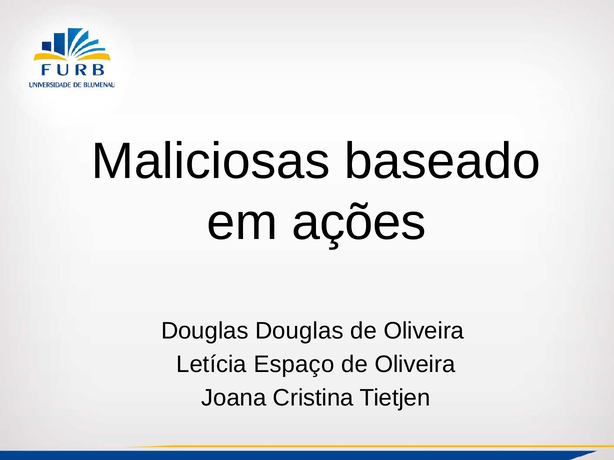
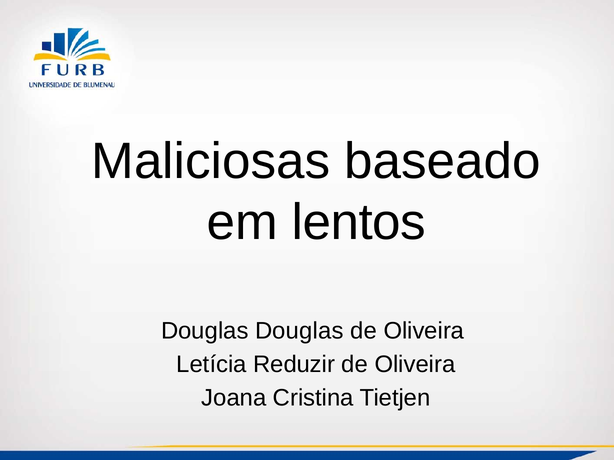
ações: ações -> lentos
Espaço: Espaço -> Reduzir
